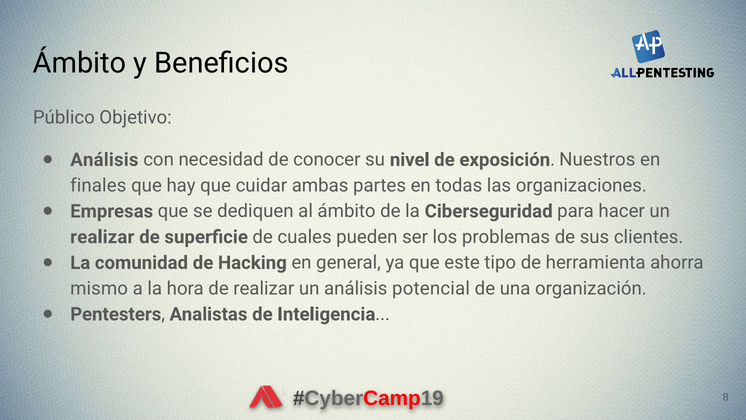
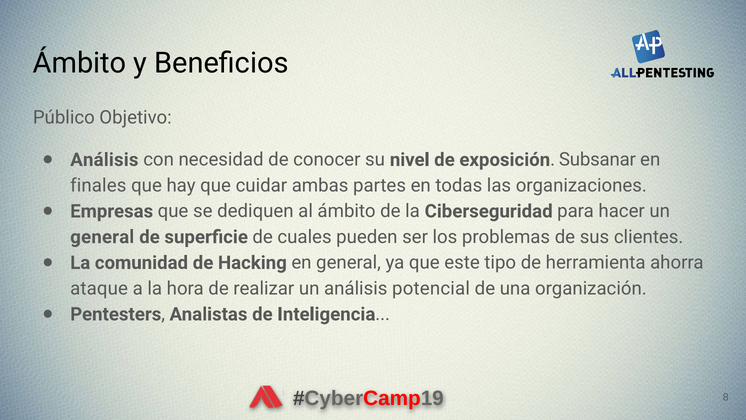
Nuestros: Nuestros -> Subsanar
realizar at (102, 237): realizar -> general
mismo: mismo -> ataque
